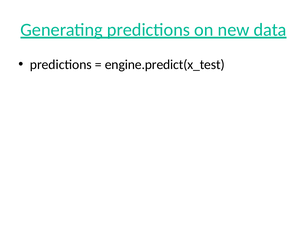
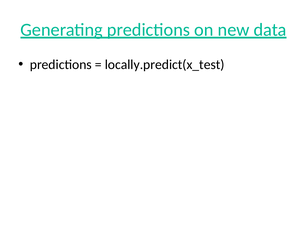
engine.predict(x_test: engine.predict(x_test -> locally.predict(x_test
